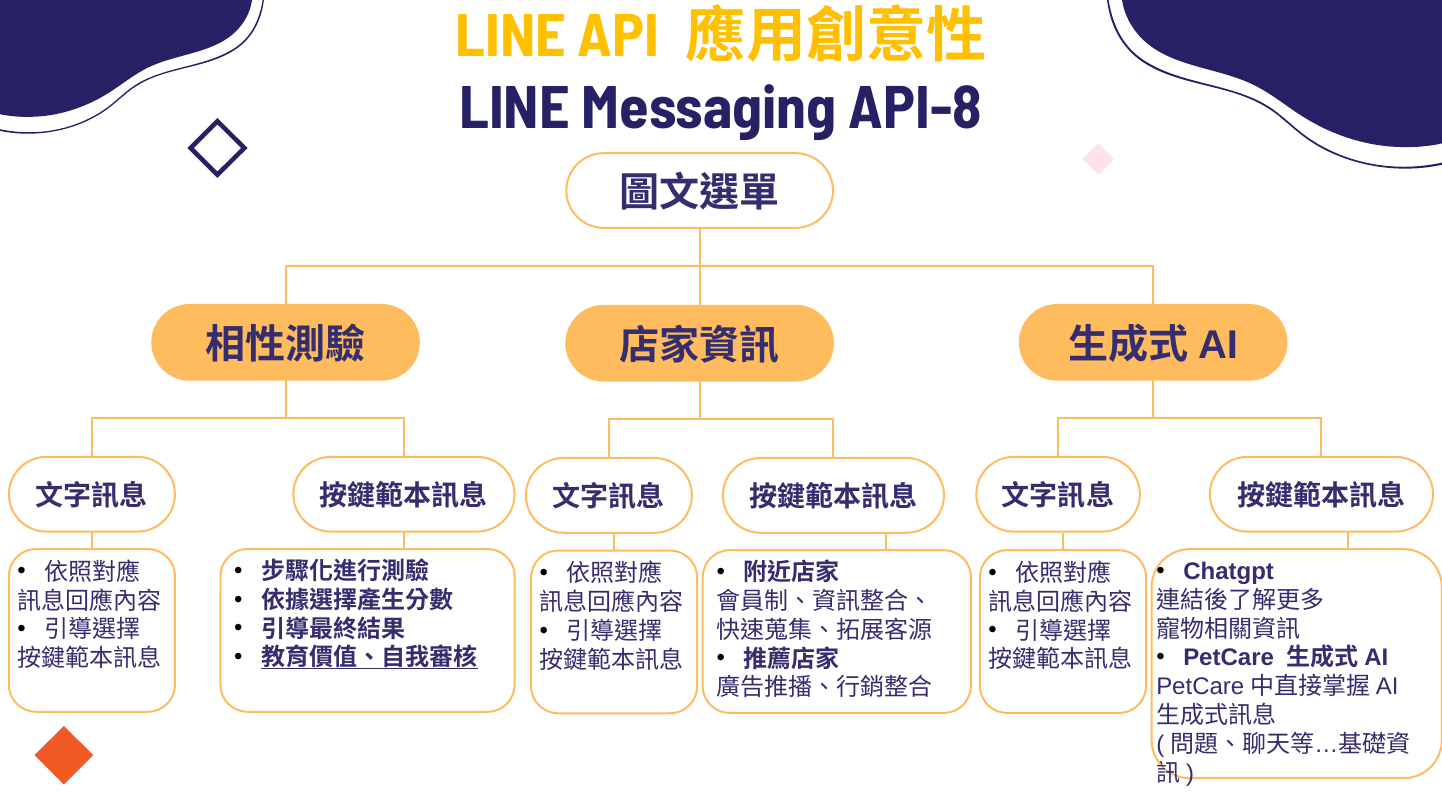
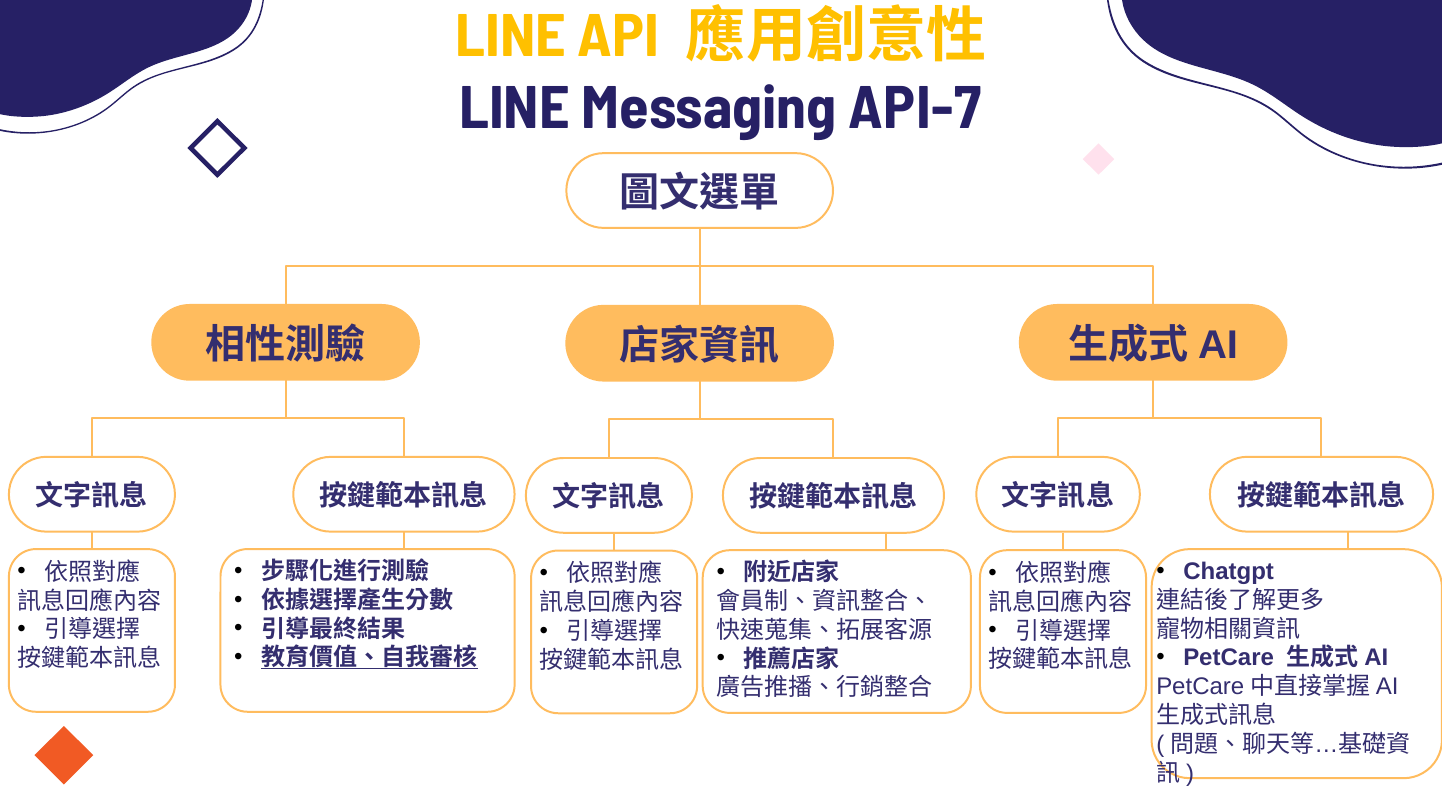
API-8: API-8 -> API-7
